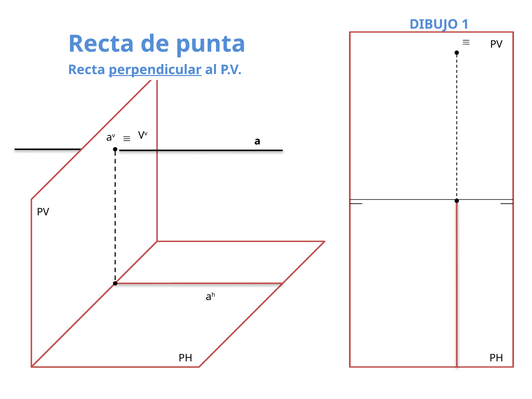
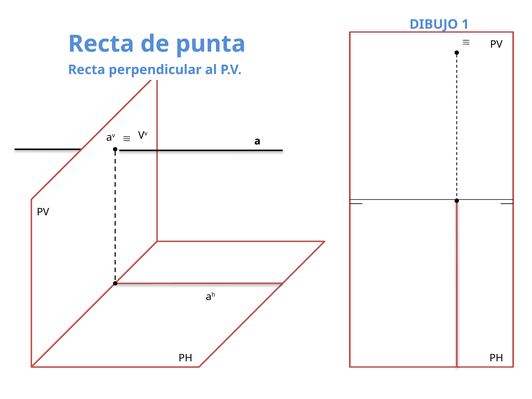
perpendicular underline: present -> none
